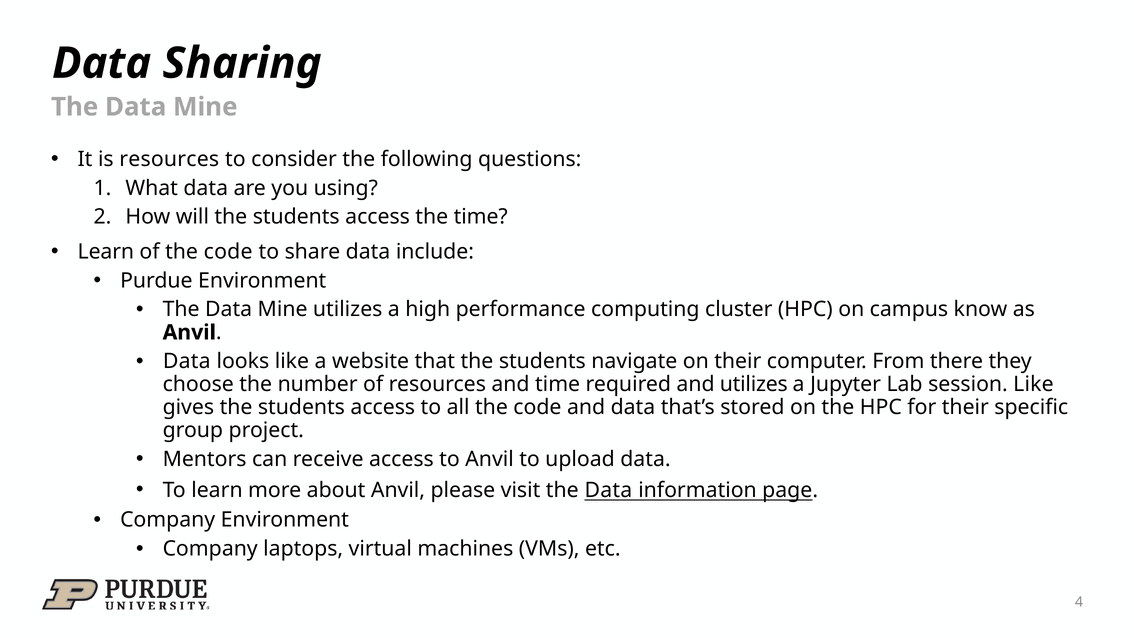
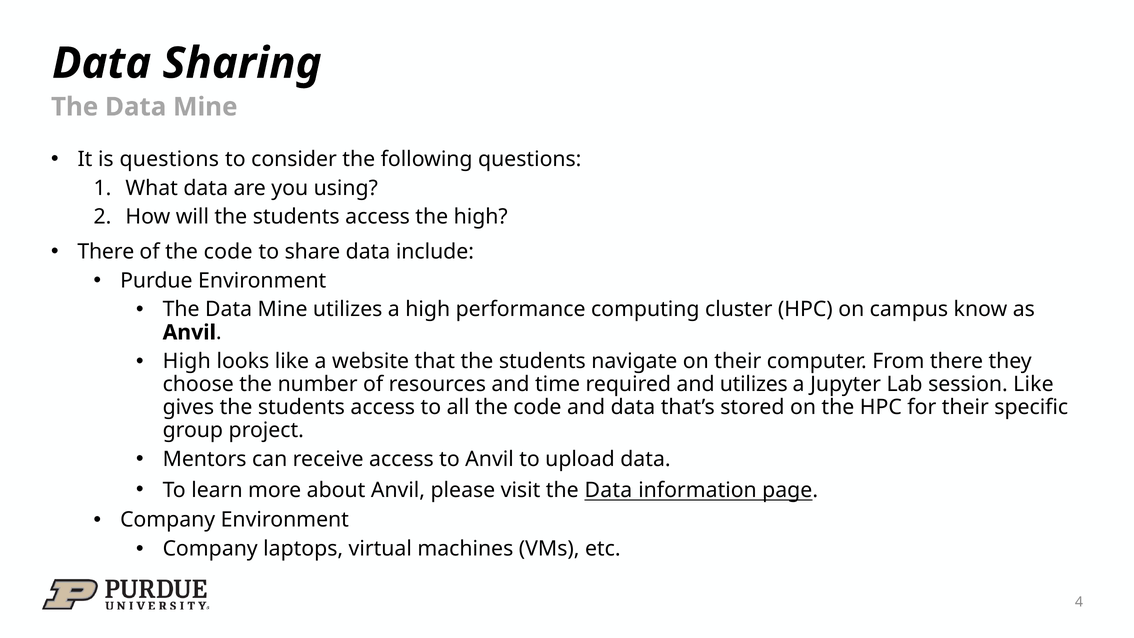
is resources: resources -> questions
the time: time -> high
Learn at (106, 252): Learn -> There
Data at (187, 361): Data -> High
